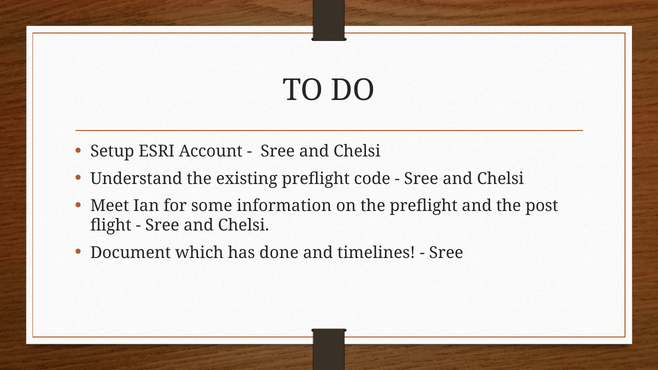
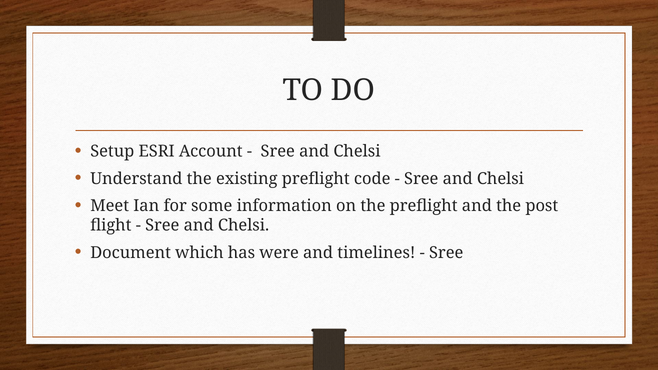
done: done -> were
